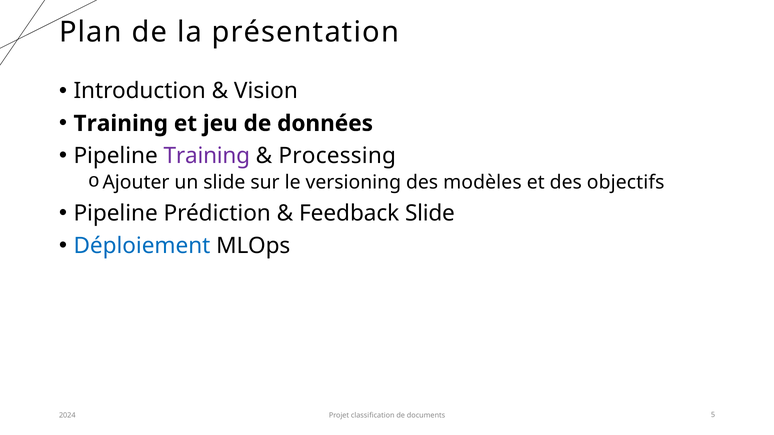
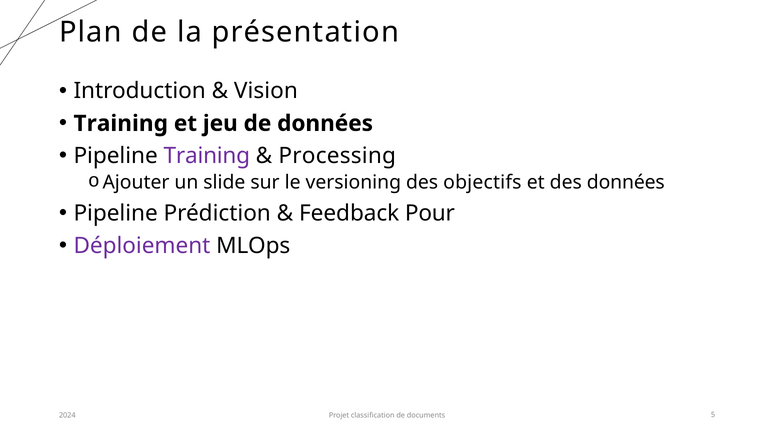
modèles: modèles -> objectifs
des objectifs: objectifs -> données
Feedback Slide: Slide -> Pour
Déploiement colour: blue -> purple
